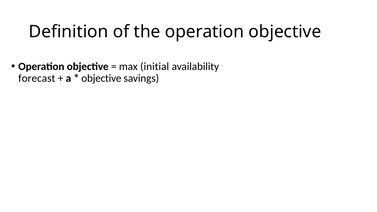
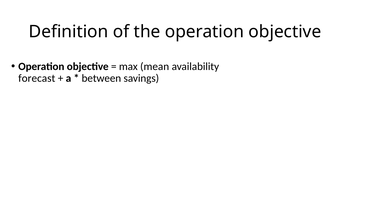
initial: initial -> mean
objective at (101, 78): objective -> between
